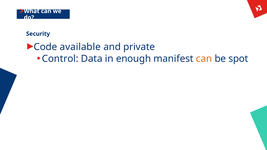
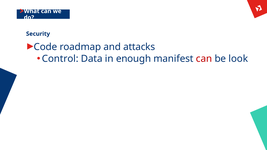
available: available -> roadmap
private: private -> attacks
can at (204, 59) colour: orange -> red
spot: spot -> look
